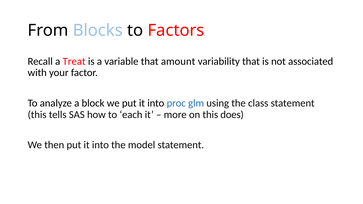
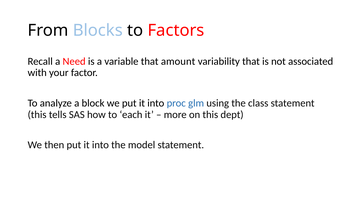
Treat: Treat -> Need
does: does -> dept
